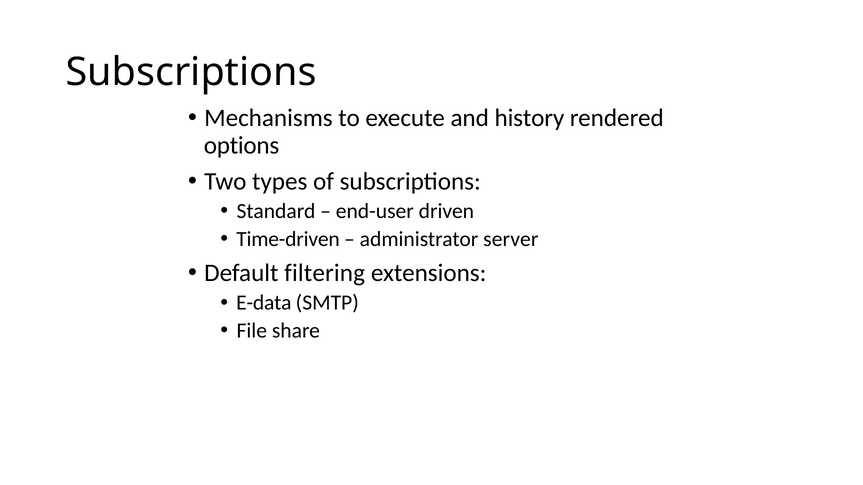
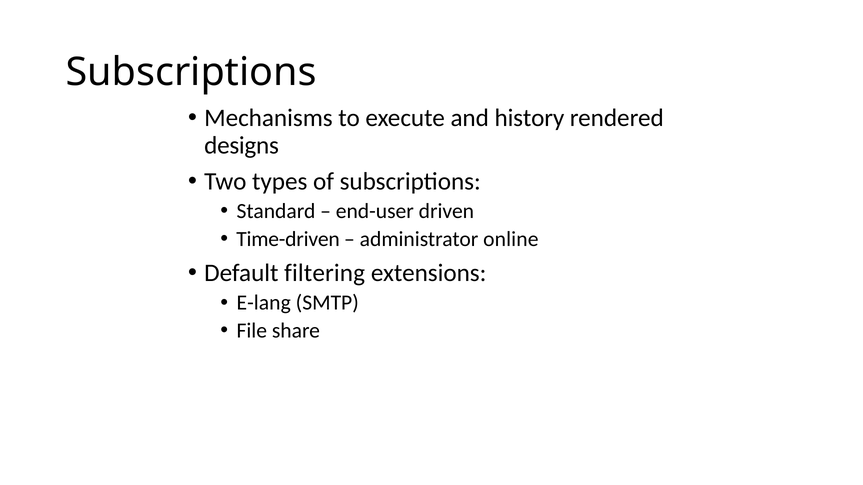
options: options -> designs
server: server -> online
E-data: E-data -> E-lang
